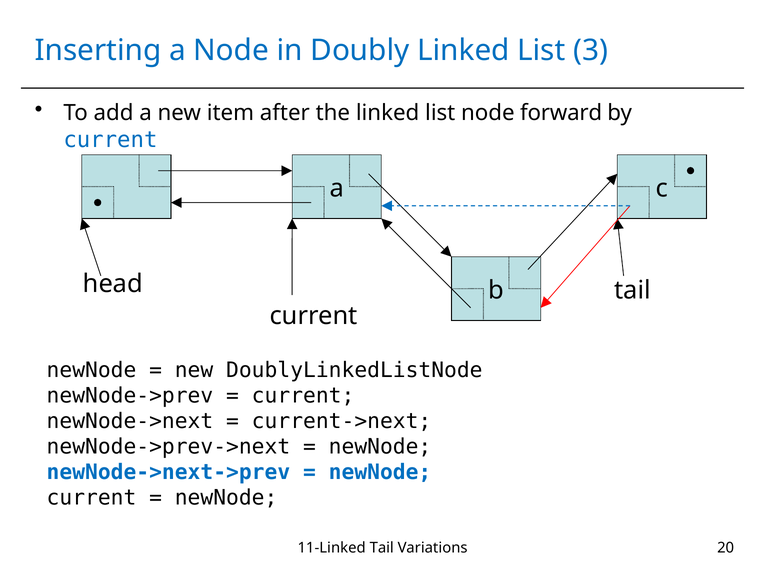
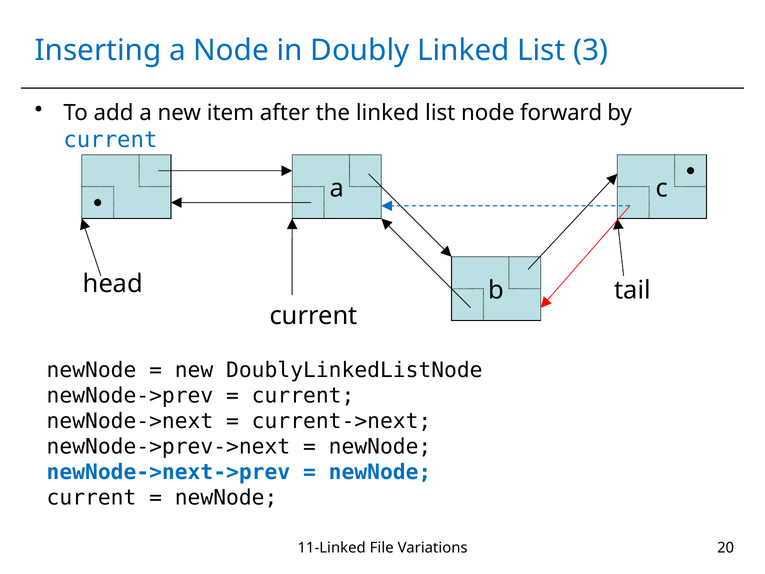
11-Linked Tail: Tail -> File
